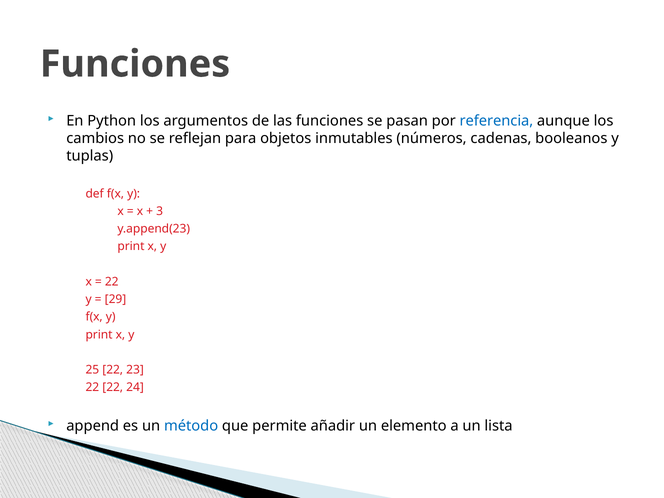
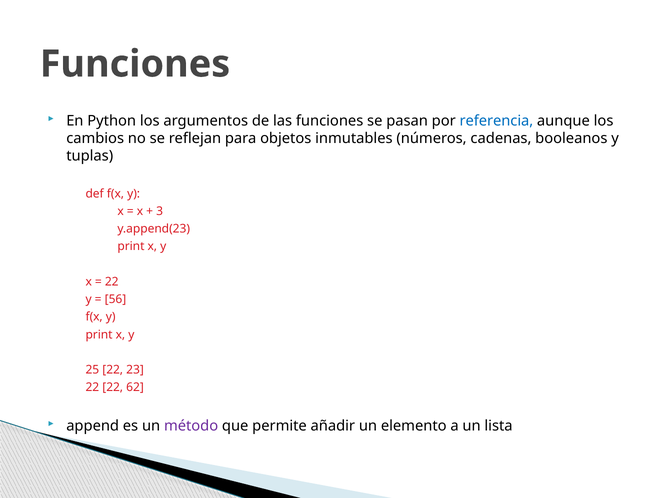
29: 29 -> 56
24: 24 -> 62
método colour: blue -> purple
